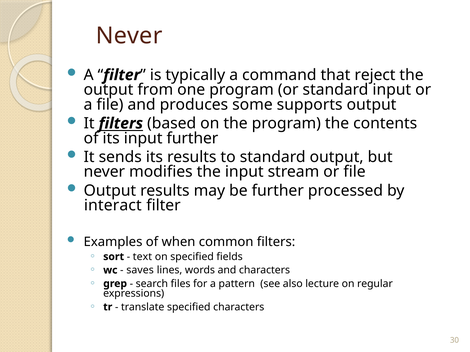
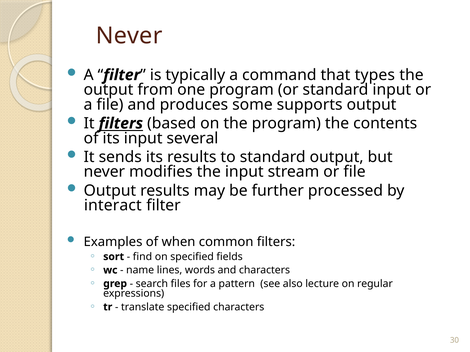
reject: reject -> types
input further: further -> several
text: text -> find
saves: saves -> name
